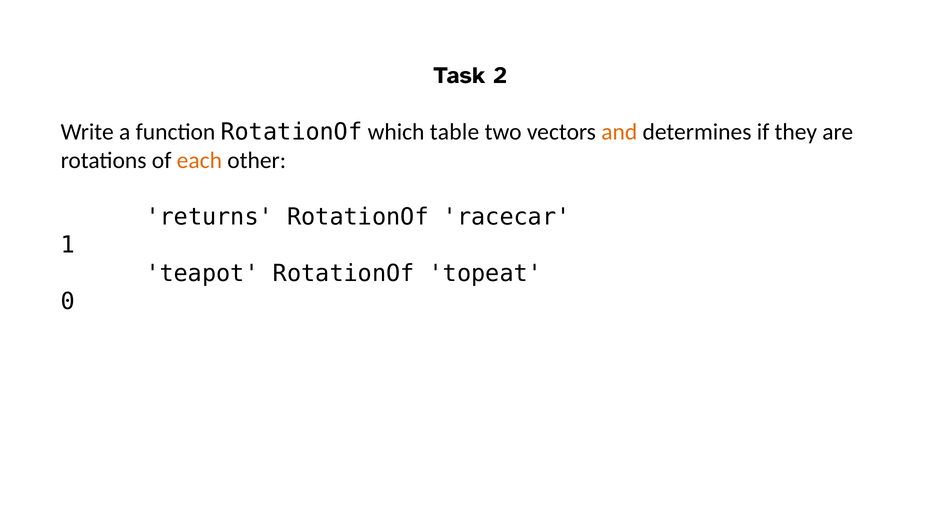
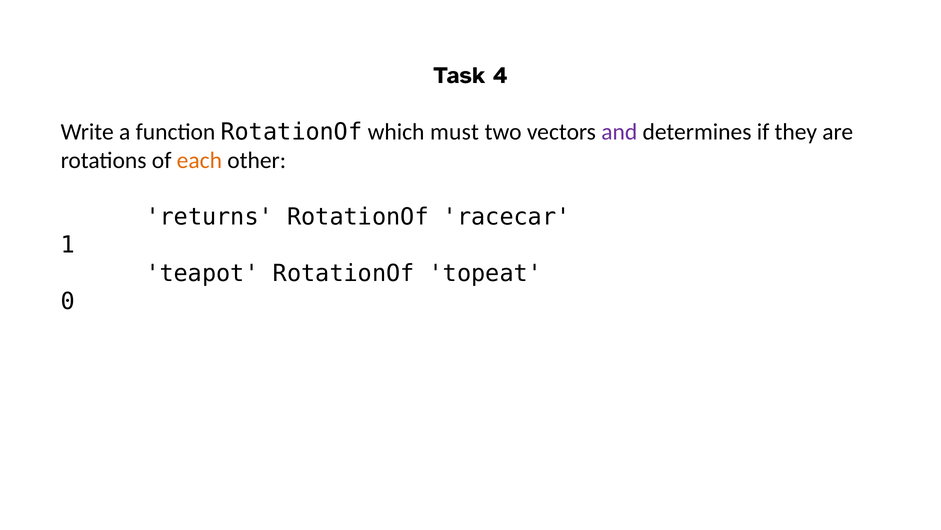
2: 2 -> 4
table: table -> must
and colour: orange -> purple
